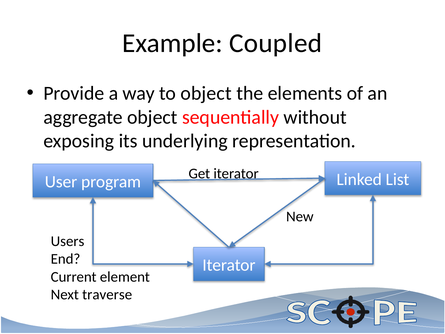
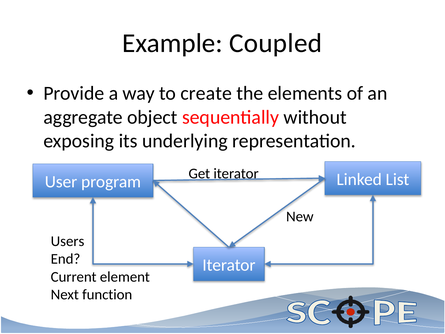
to object: object -> create
traverse: traverse -> function
